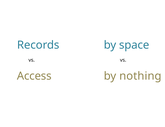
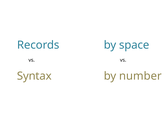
Access: Access -> Syntax
nothing: nothing -> number
